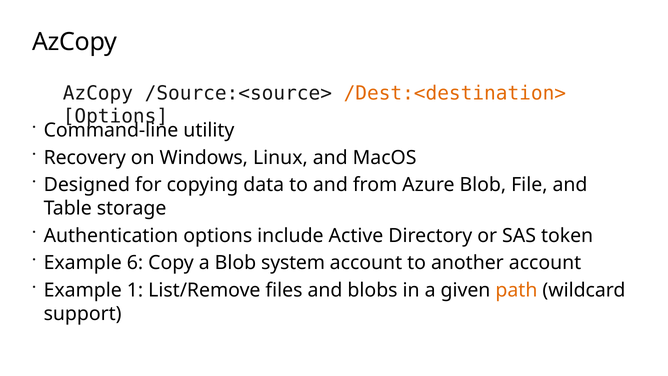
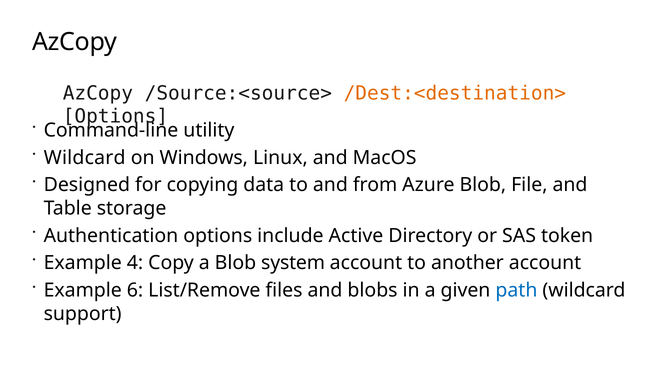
Recovery at (85, 158): Recovery -> Wildcard
6: 6 -> 4
1: 1 -> 6
path colour: orange -> blue
